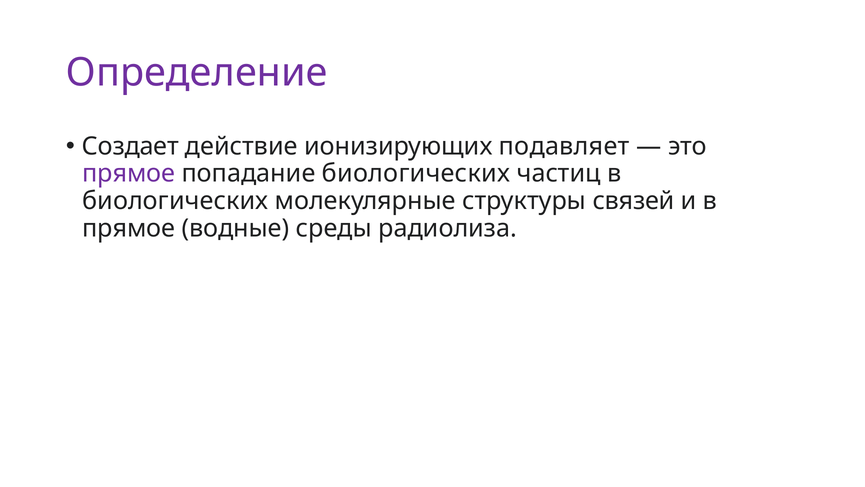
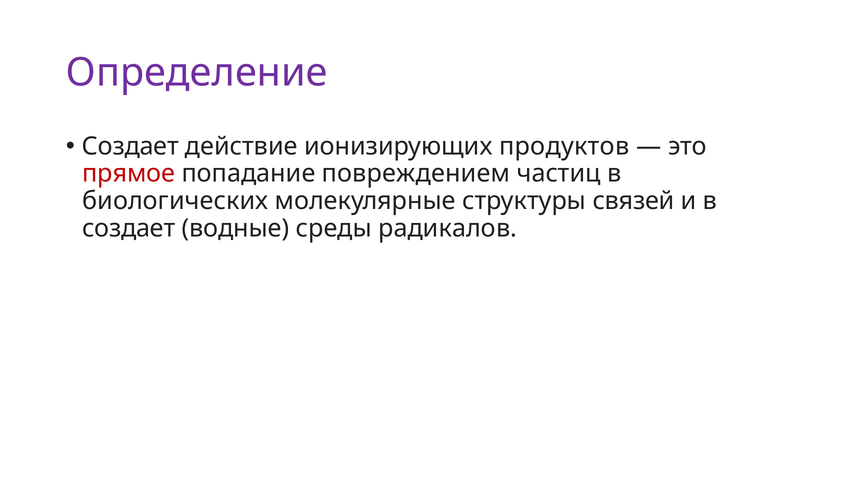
подавляет: подавляет -> продуктов
прямое at (129, 173) colour: purple -> red
попадание биологических: биологических -> повреждением
прямое at (129, 228): прямое -> создает
радиолиза: радиолиза -> радикалов
